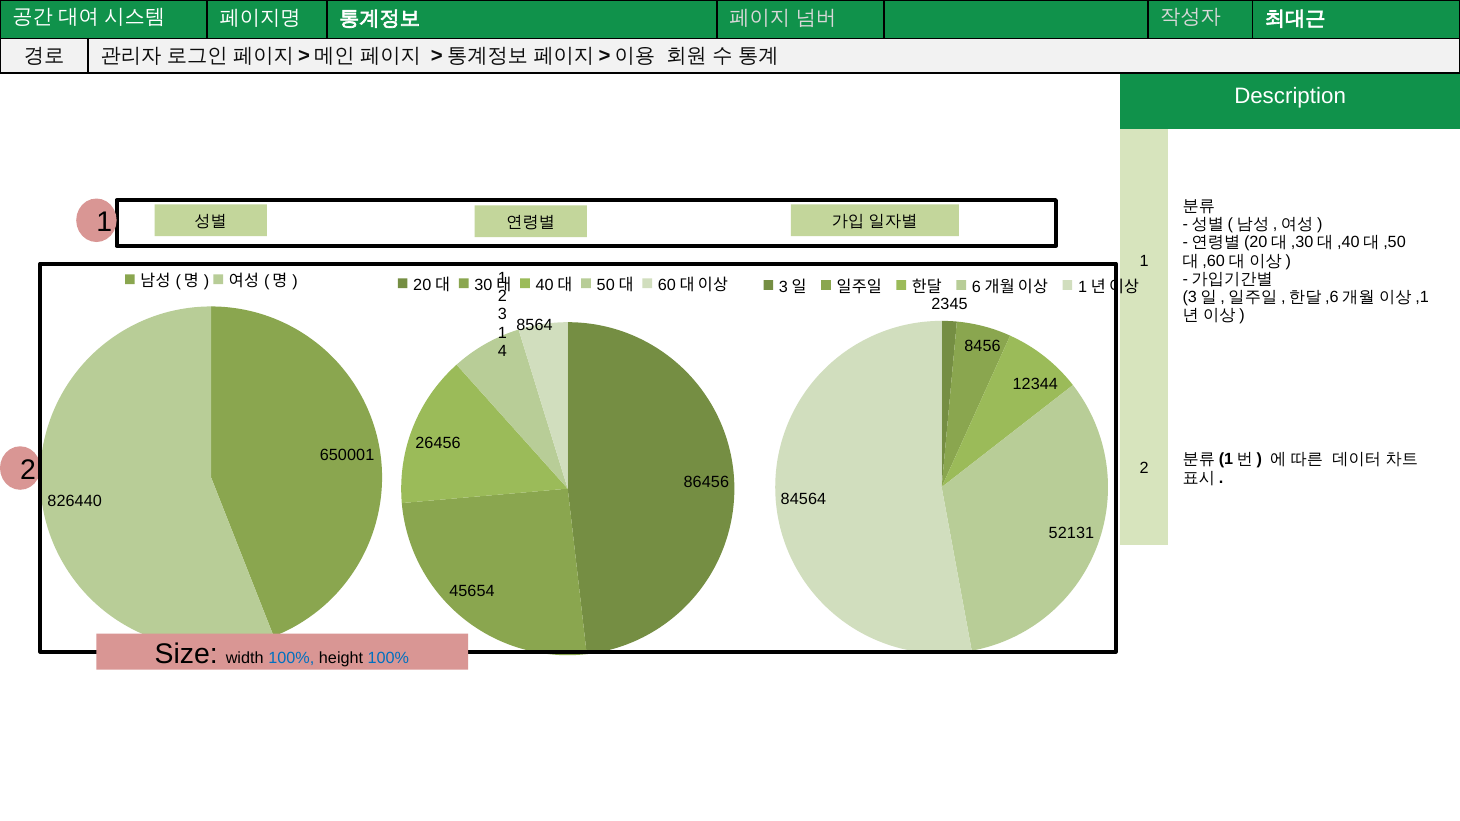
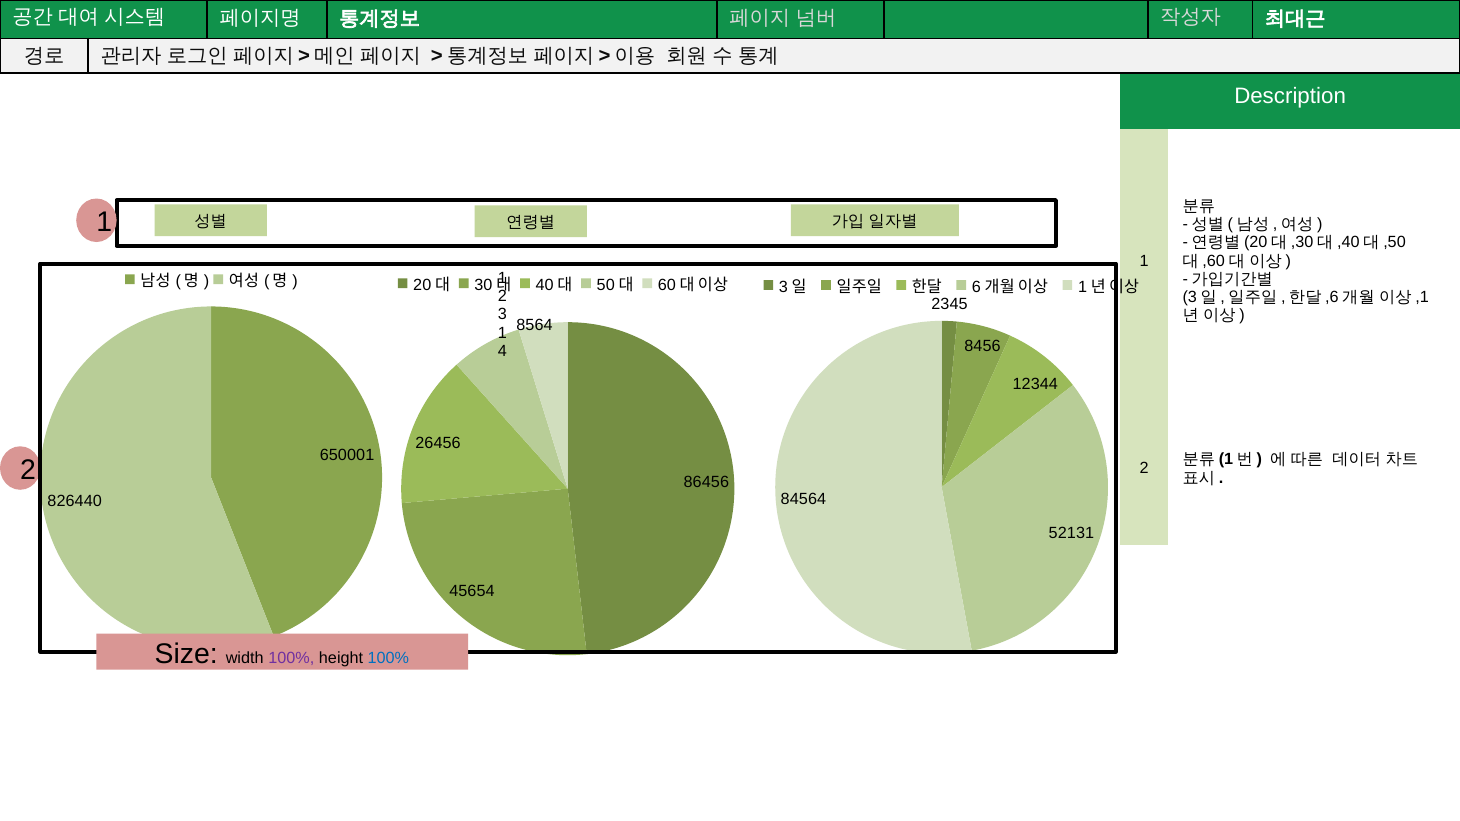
100% at (291, 658) colour: blue -> purple
